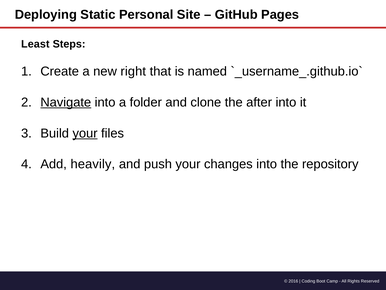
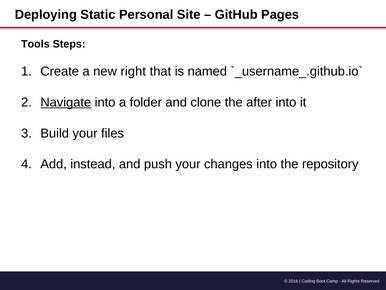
Least: Least -> Tools
your at (85, 133) underline: present -> none
heavily: heavily -> instead
